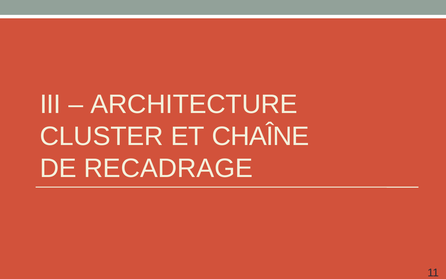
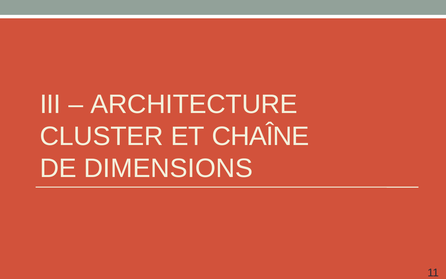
RECADRAGE: RECADRAGE -> DIMENSIONS
